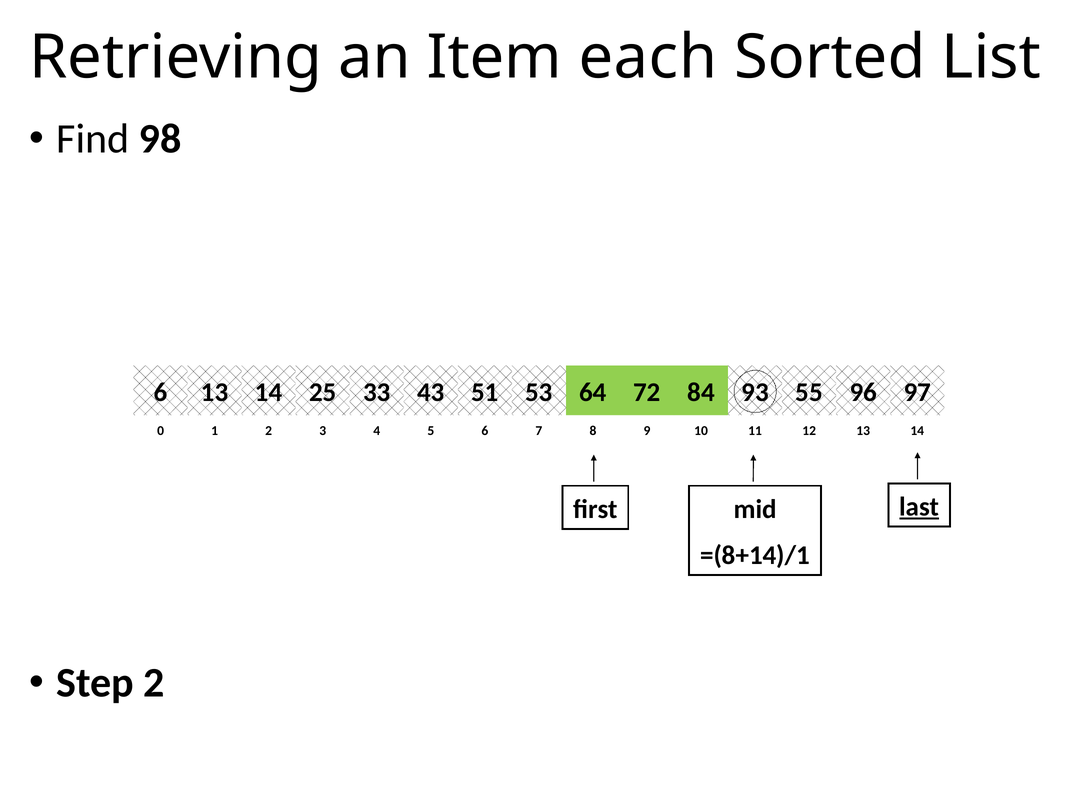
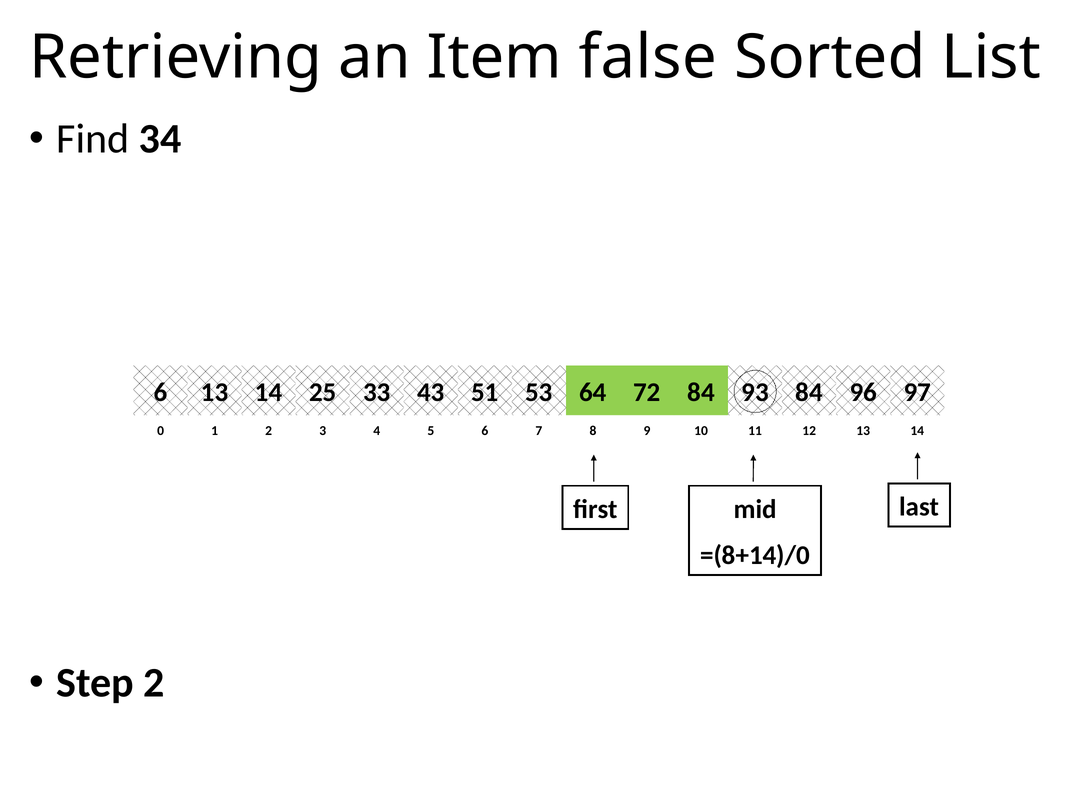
each: each -> false
98: 98 -> 34
93 55: 55 -> 84
last underline: present -> none
=(8+14)/1: =(8+14)/1 -> =(8+14)/0
